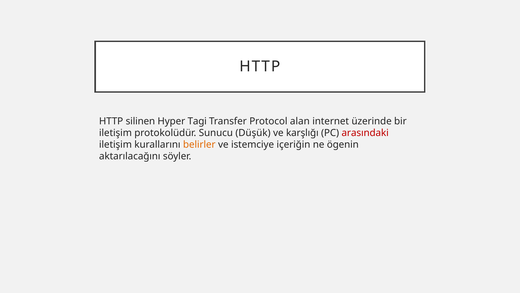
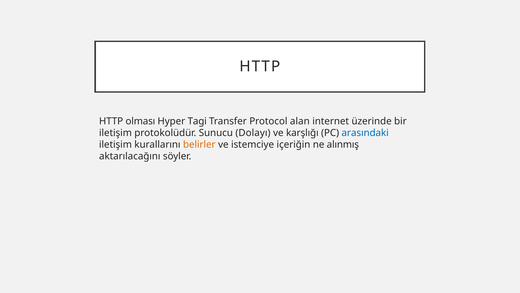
silinen: silinen -> olması
Düşük: Düşük -> Dolayı
arasındaki colour: red -> blue
ögenin: ögenin -> alınmış
